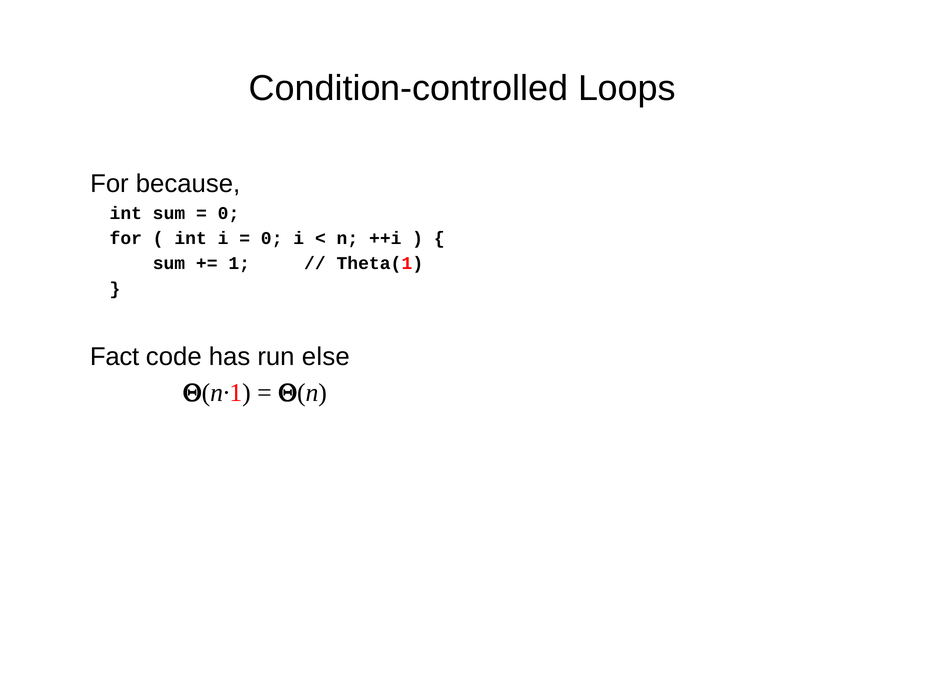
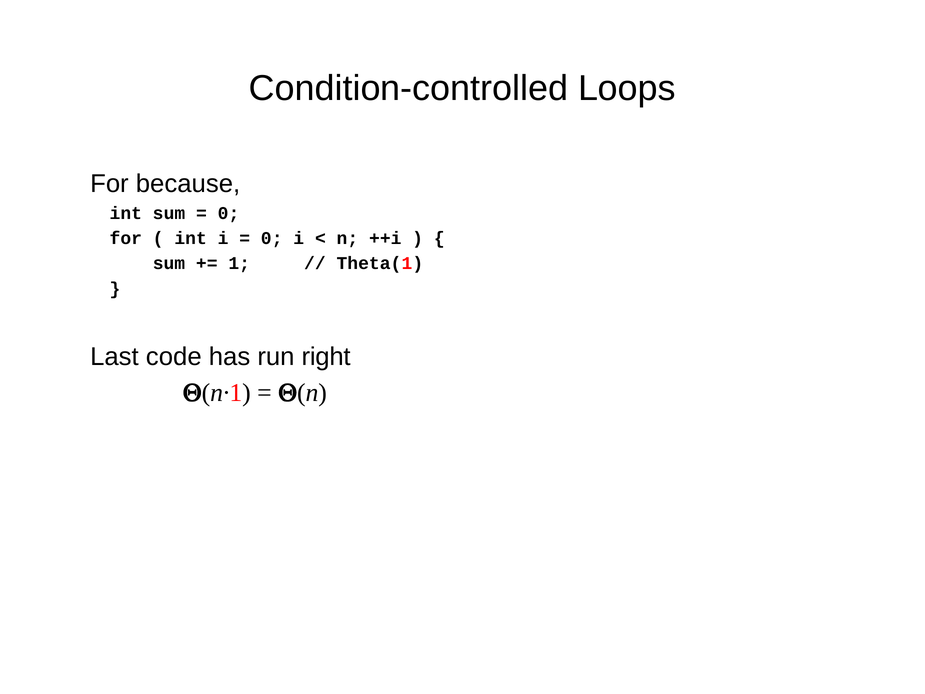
Fact: Fact -> Last
else: else -> right
